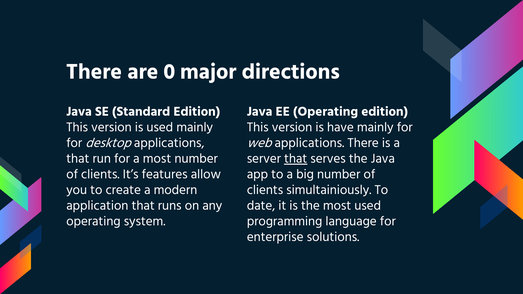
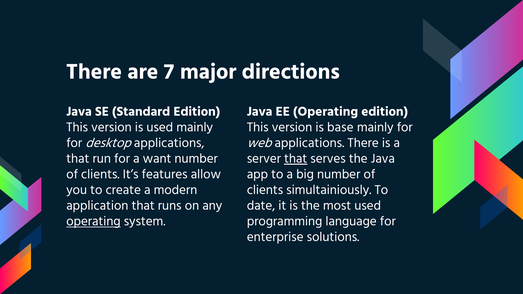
0: 0 -> 7
have: have -> base
a most: most -> want
operating at (93, 221) underline: none -> present
